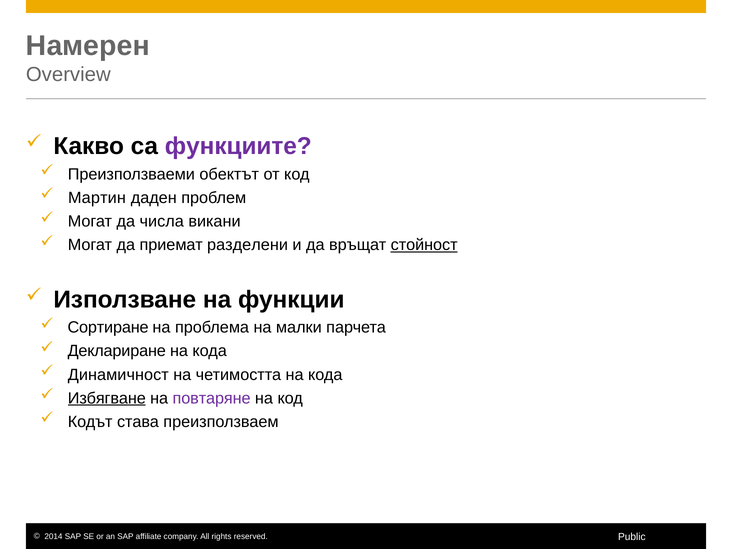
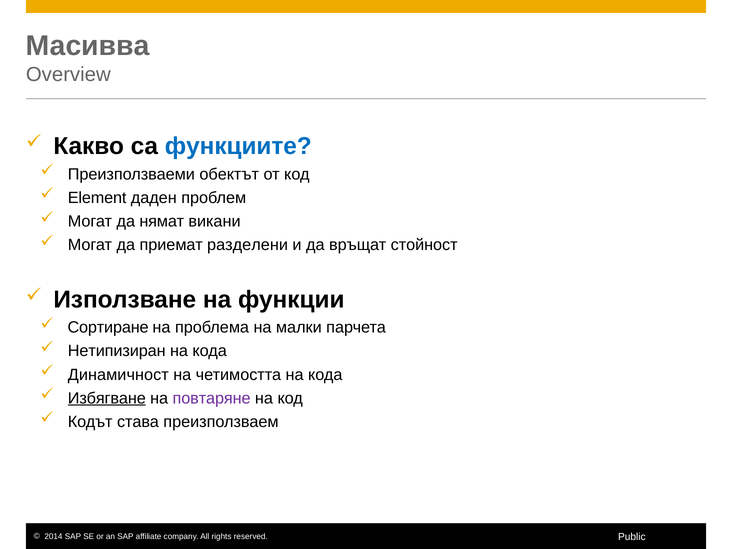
Намерен: Намерен -> Масивва
функциите colour: purple -> blue
Мартин: Мартин -> Element
числа: числа -> нямат
стойност underline: present -> none
Деклариране: Деклариране -> Нетипизиран
